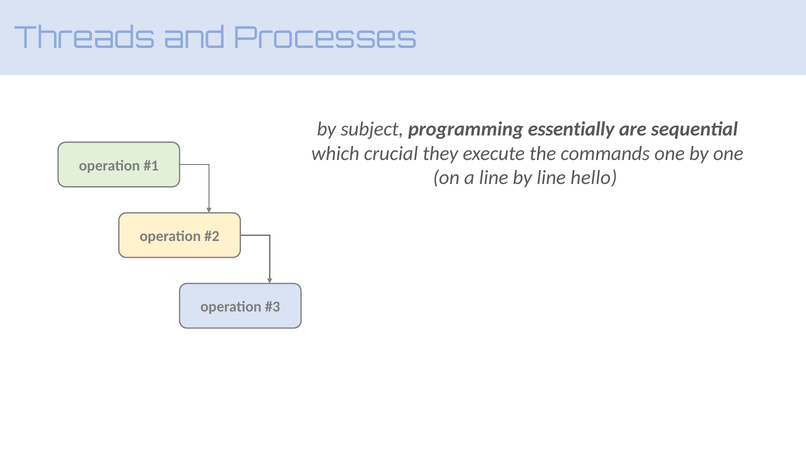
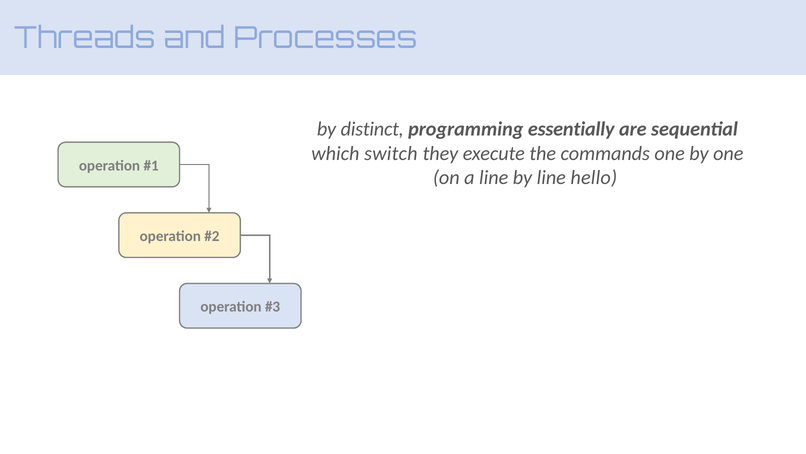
subject: subject -> distinct
crucial: crucial -> switch
